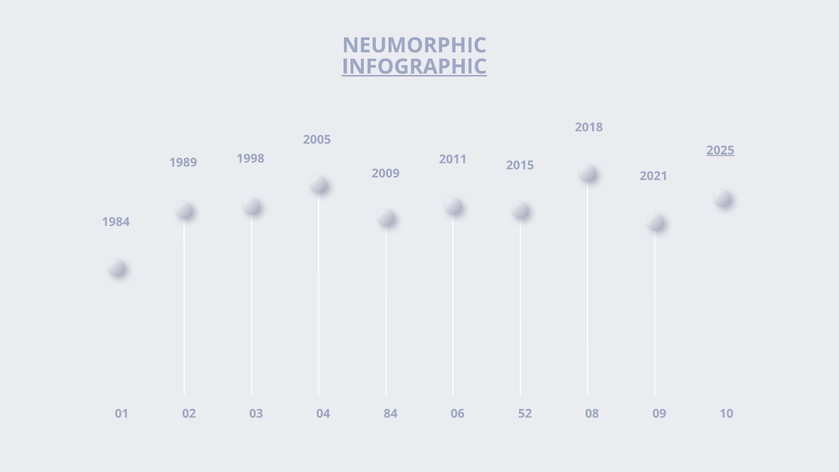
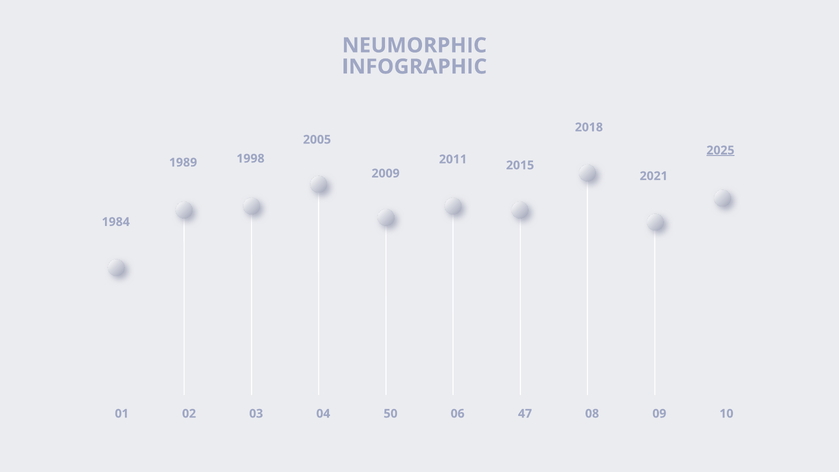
INFOGRAPHIC underline: present -> none
84: 84 -> 50
52: 52 -> 47
